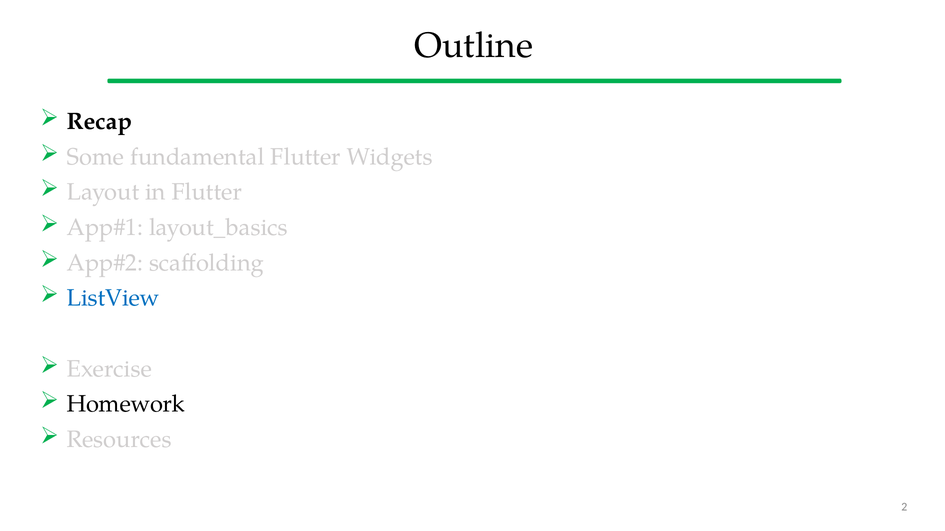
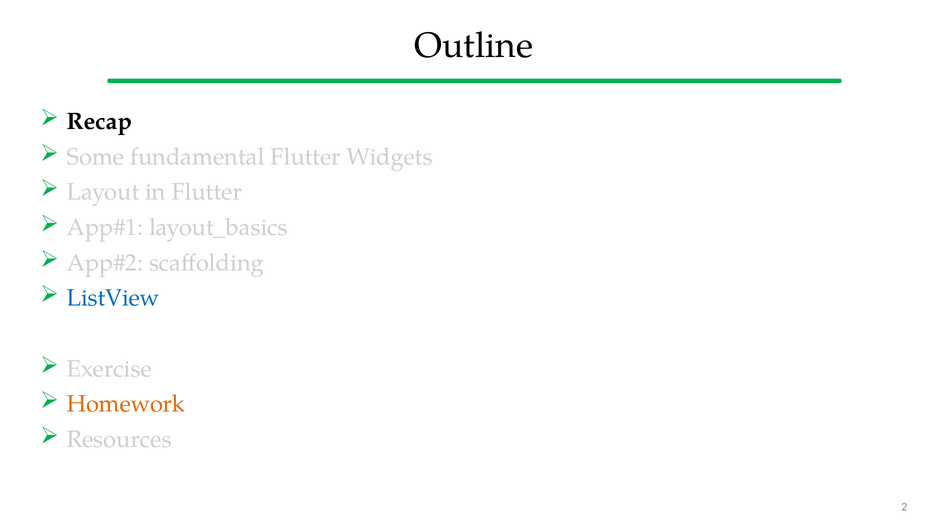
Homework colour: black -> orange
